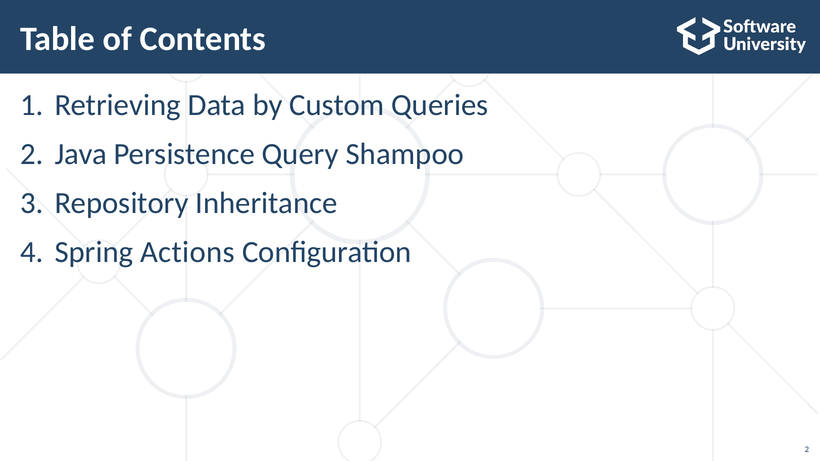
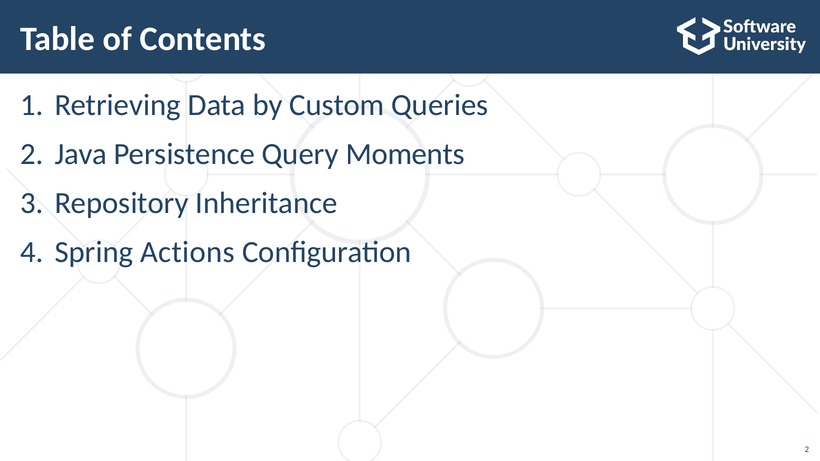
Shampoo: Shampoo -> Moments
